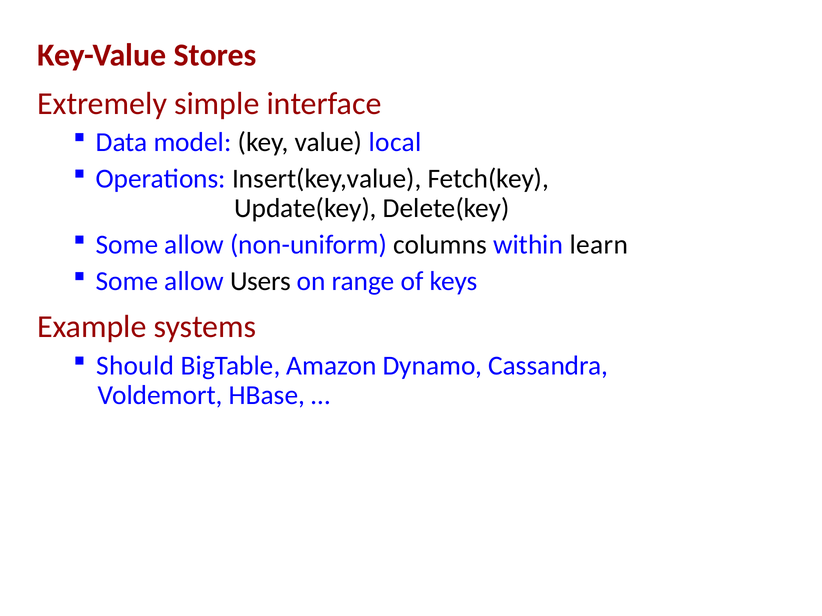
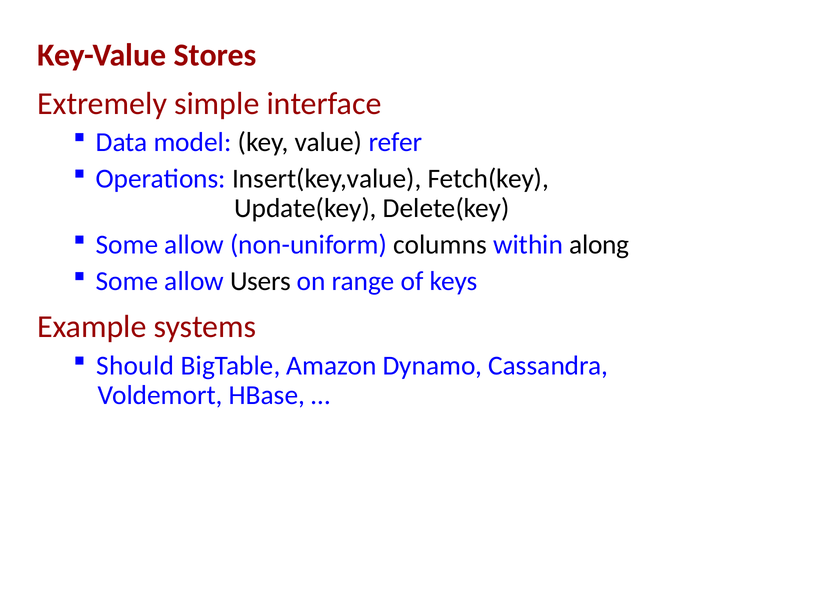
local: local -> refer
learn: learn -> along
